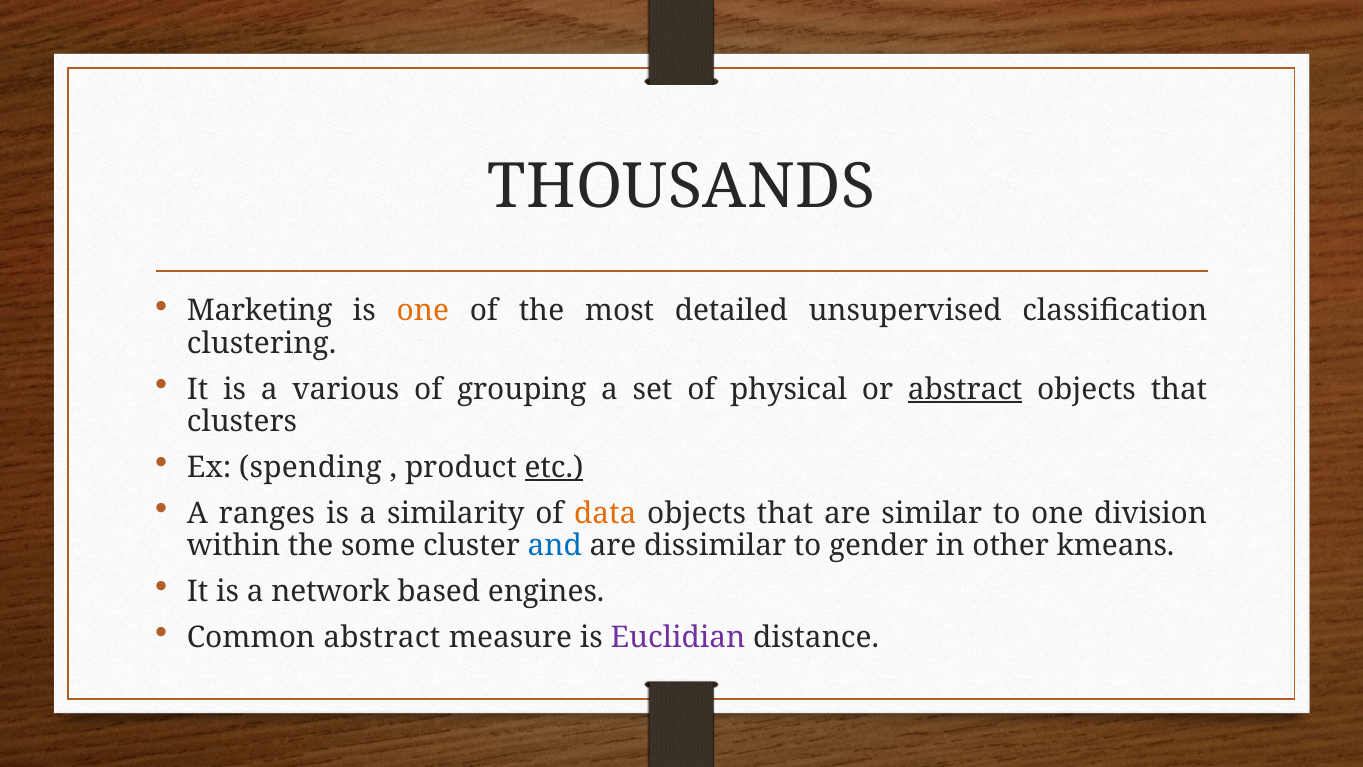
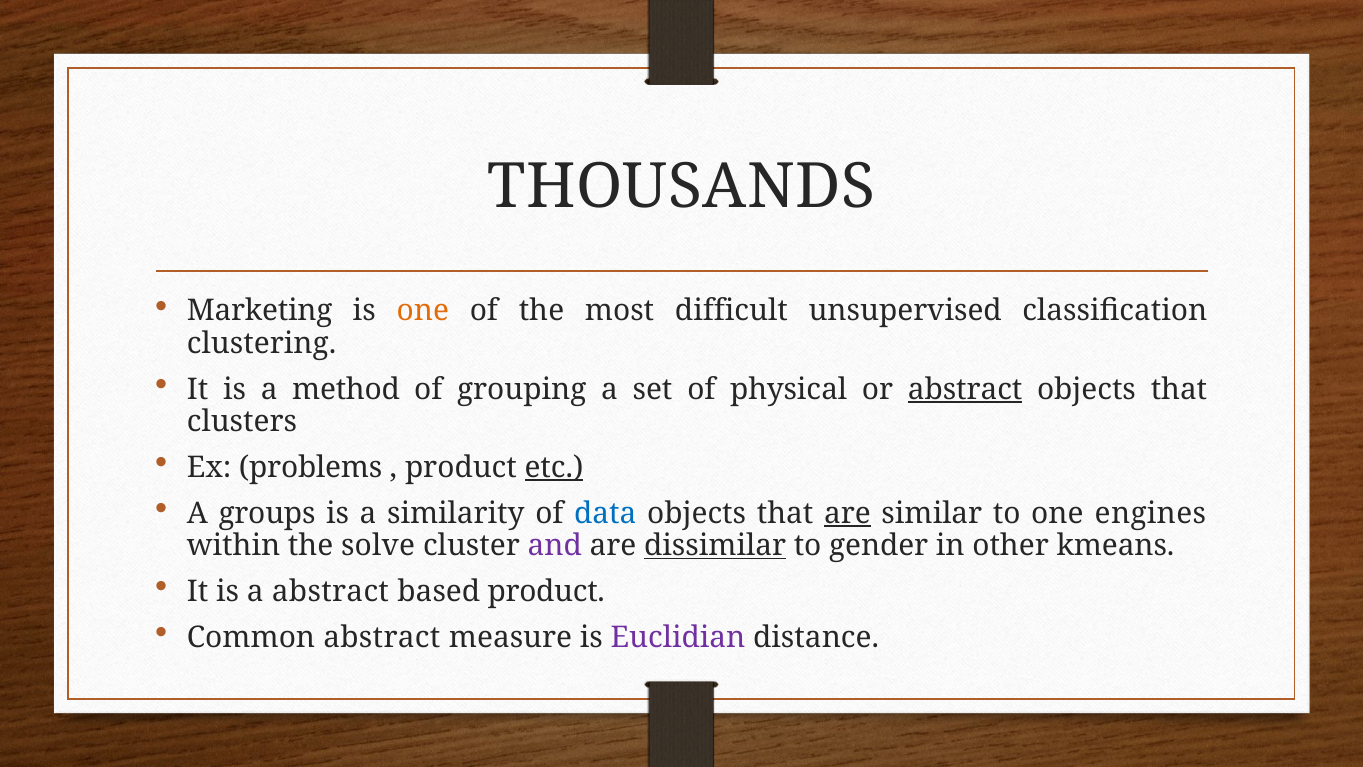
detailed: detailed -> difficult
various: various -> method
spending: spending -> problems
ranges: ranges -> groups
data colour: orange -> blue
are at (847, 513) underline: none -> present
division: division -> engines
some: some -> solve
and colour: blue -> purple
dissimilar underline: none -> present
a network: network -> abstract
based engines: engines -> product
